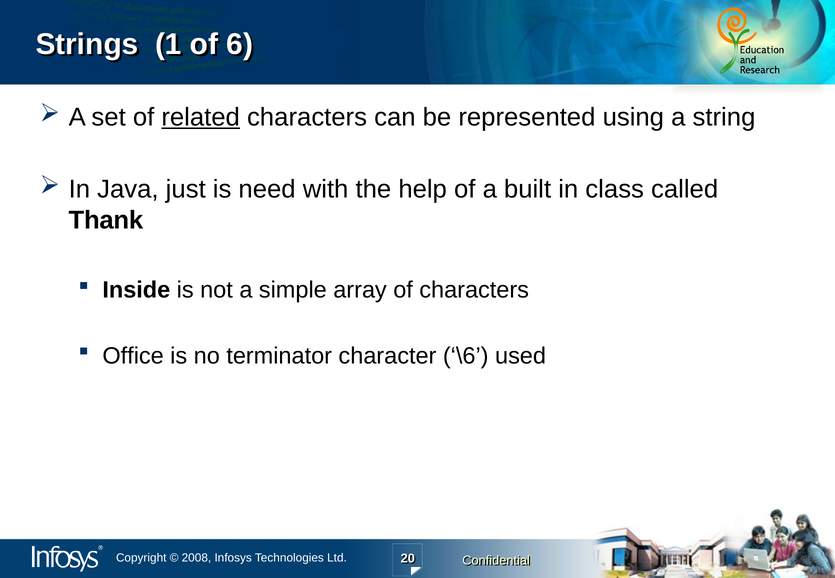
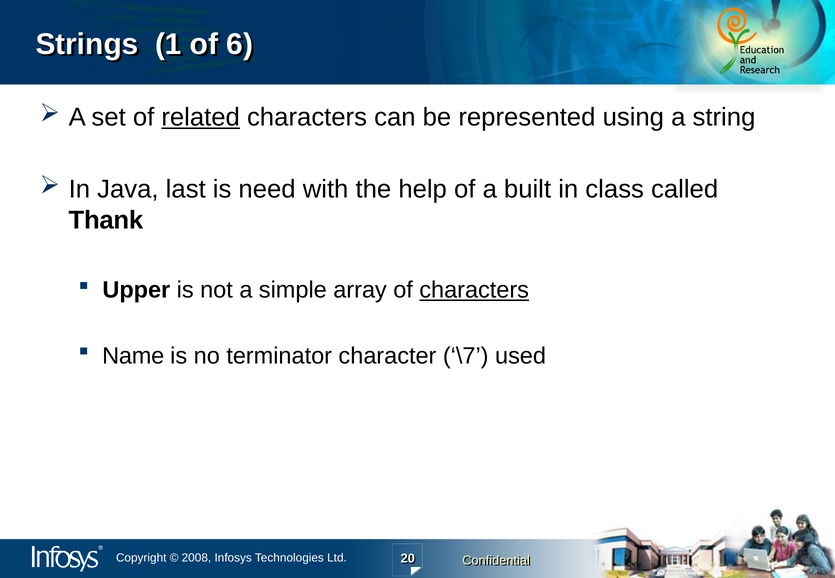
just: just -> last
Inside: Inside -> Upper
characters at (474, 290) underline: none -> present
Office: Office -> Name
\6: \6 -> \7
